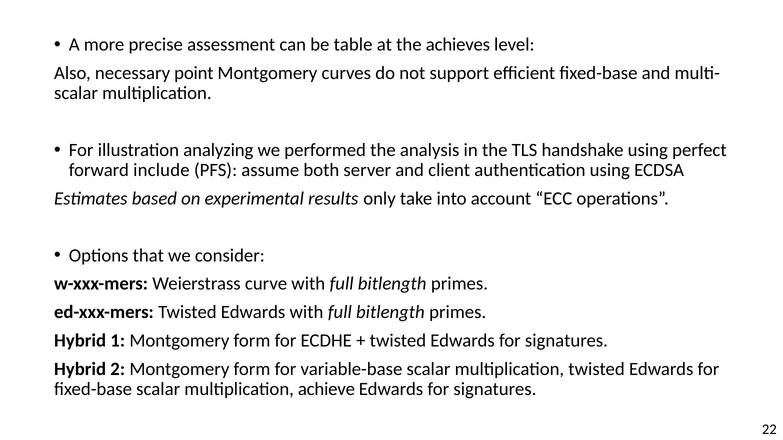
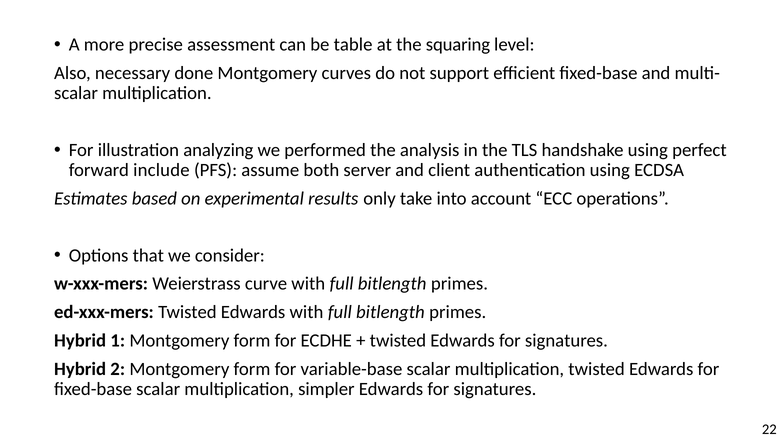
achieves: achieves -> squaring
point: point -> done
achieve: achieve -> simpler
